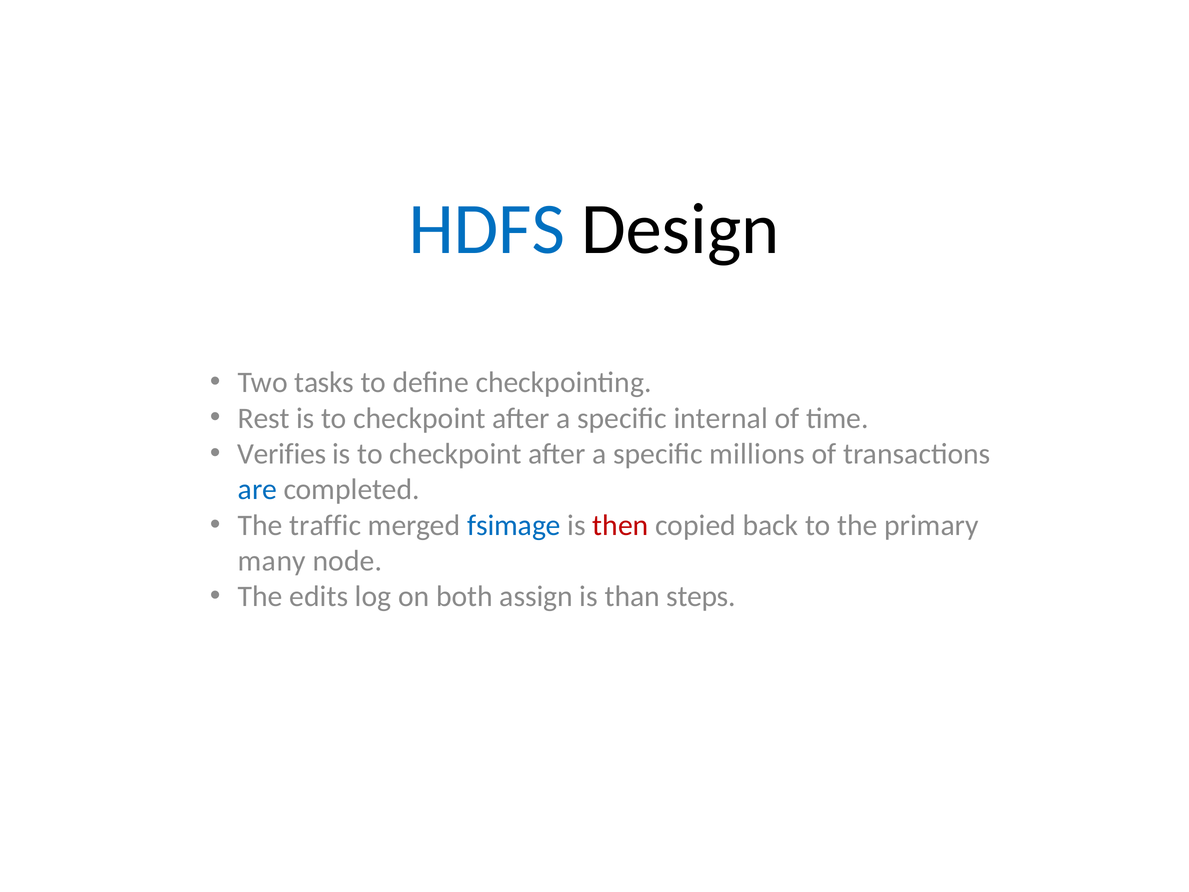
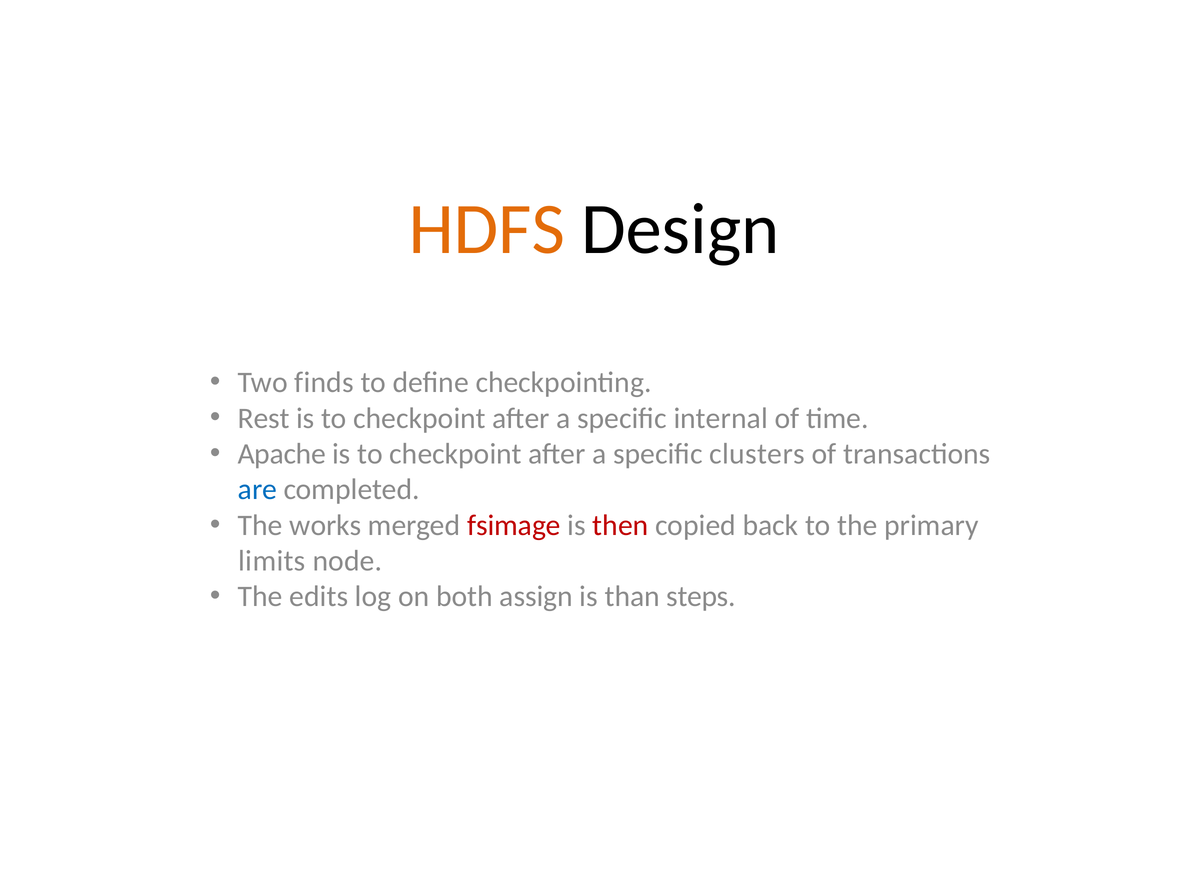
HDFS colour: blue -> orange
tasks: tasks -> finds
Verifies: Verifies -> Apache
millions: millions -> clusters
traffic: traffic -> works
fsimage colour: blue -> red
many: many -> limits
